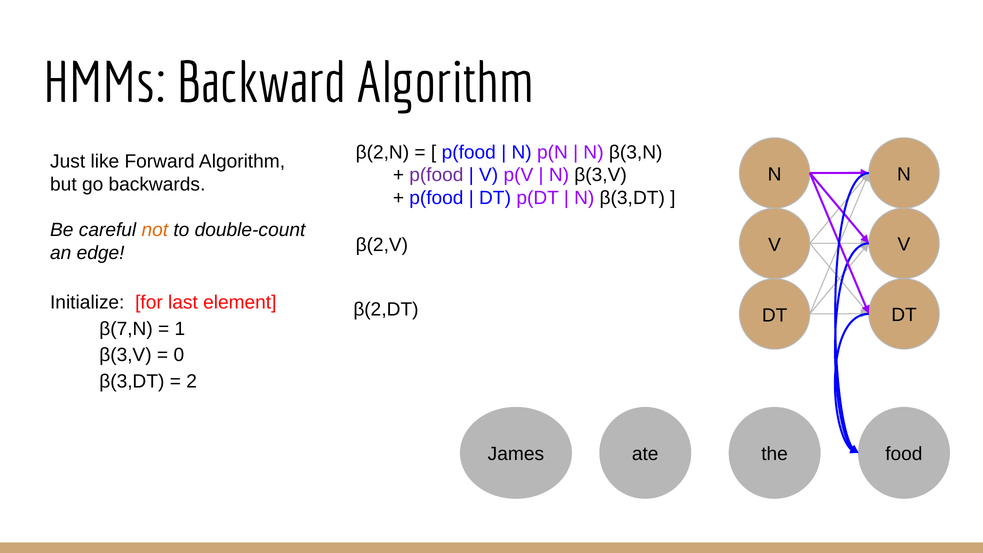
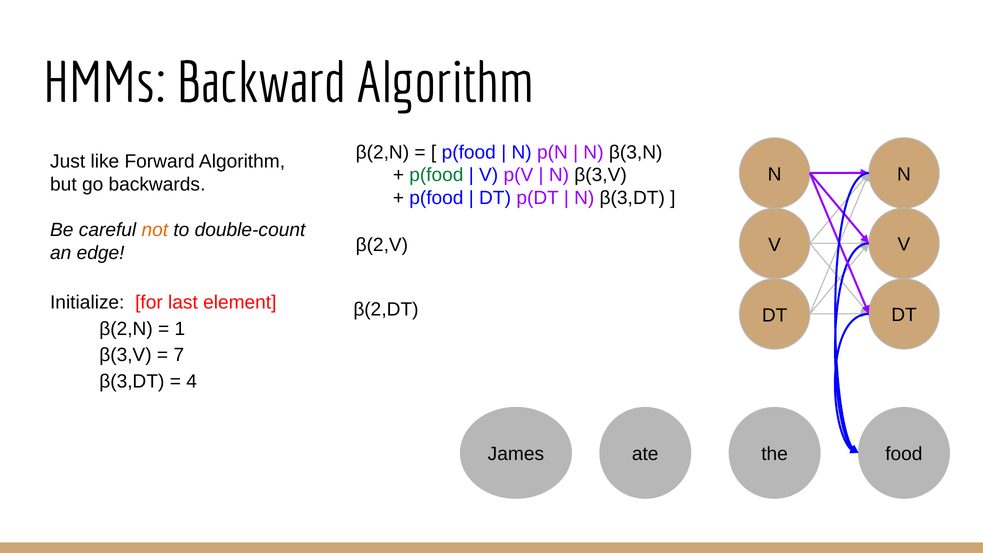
p(food at (436, 175) colour: purple -> green
β(7,N at (126, 329): β(7,N -> β(2,N
0: 0 -> 7
2: 2 -> 4
